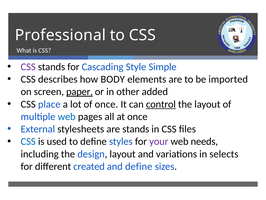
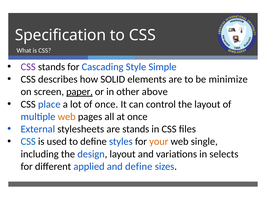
Professional: Professional -> Specification
BODY: BODY -> SOLID
imported: imported -> minimize
added: added -> above
control underline: present -> none
web at (67, 116) colour: blue -> orange
your colour: purple -> orange
needs: needs -> single
created: created -> applied
